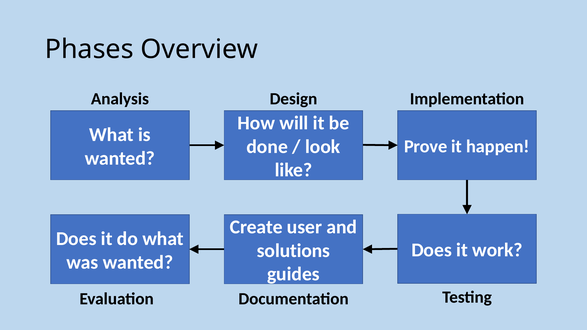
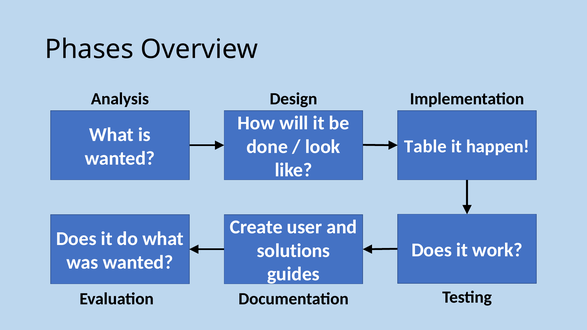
Prove: Prove -> Table
